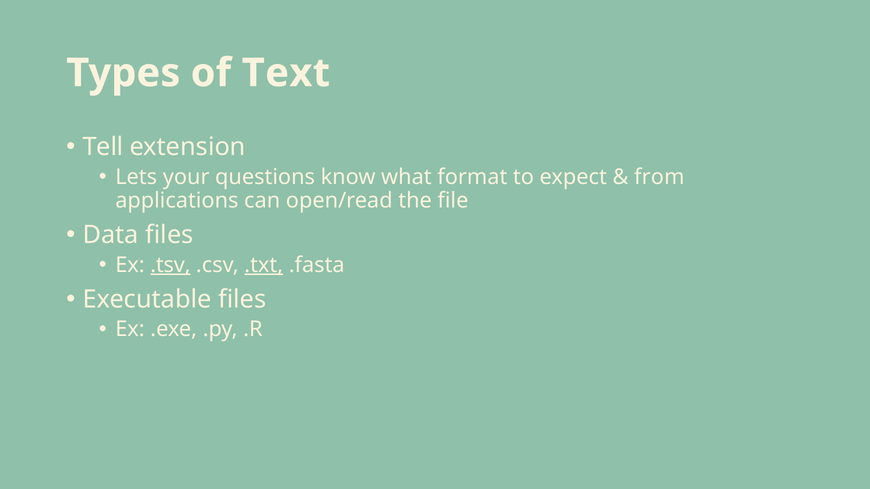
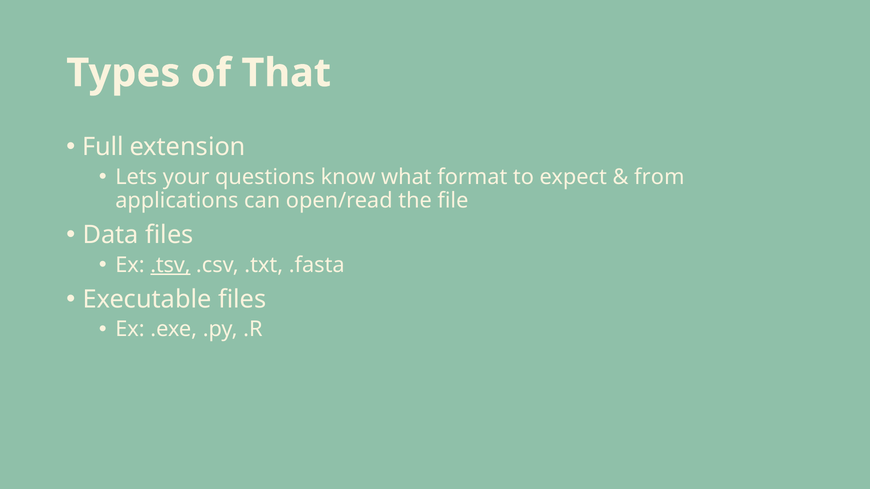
Text: Text -> That
Tell: Tell -> Full
.txt underline: present -> none
